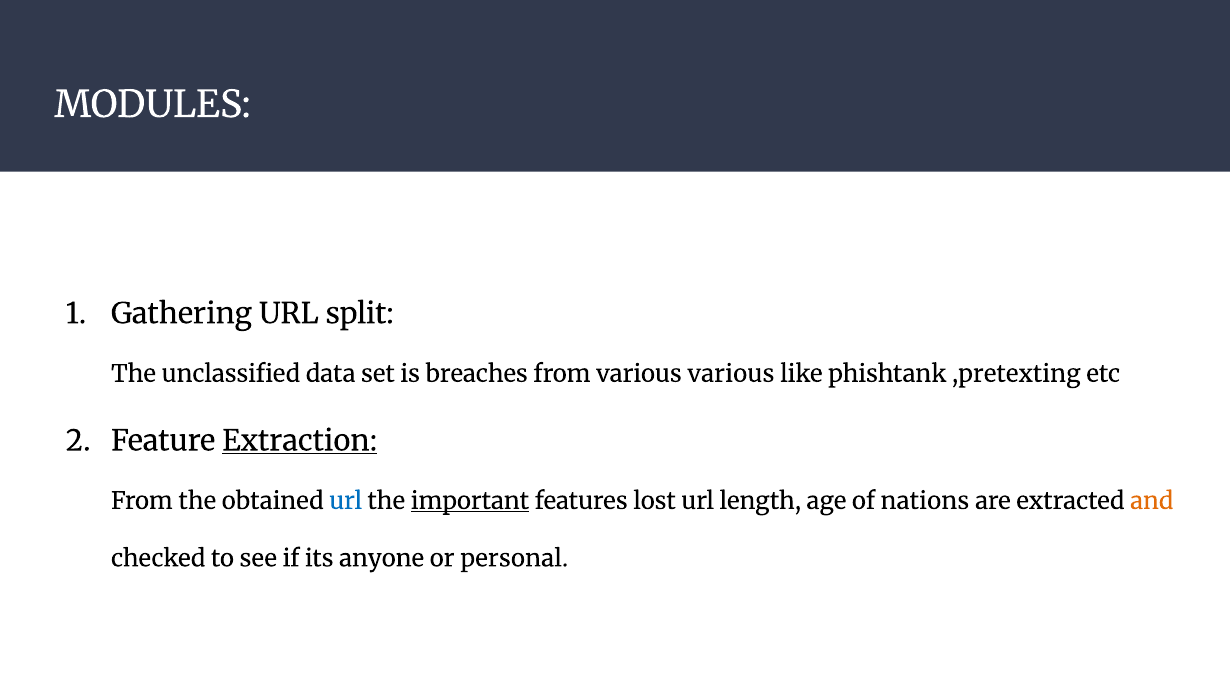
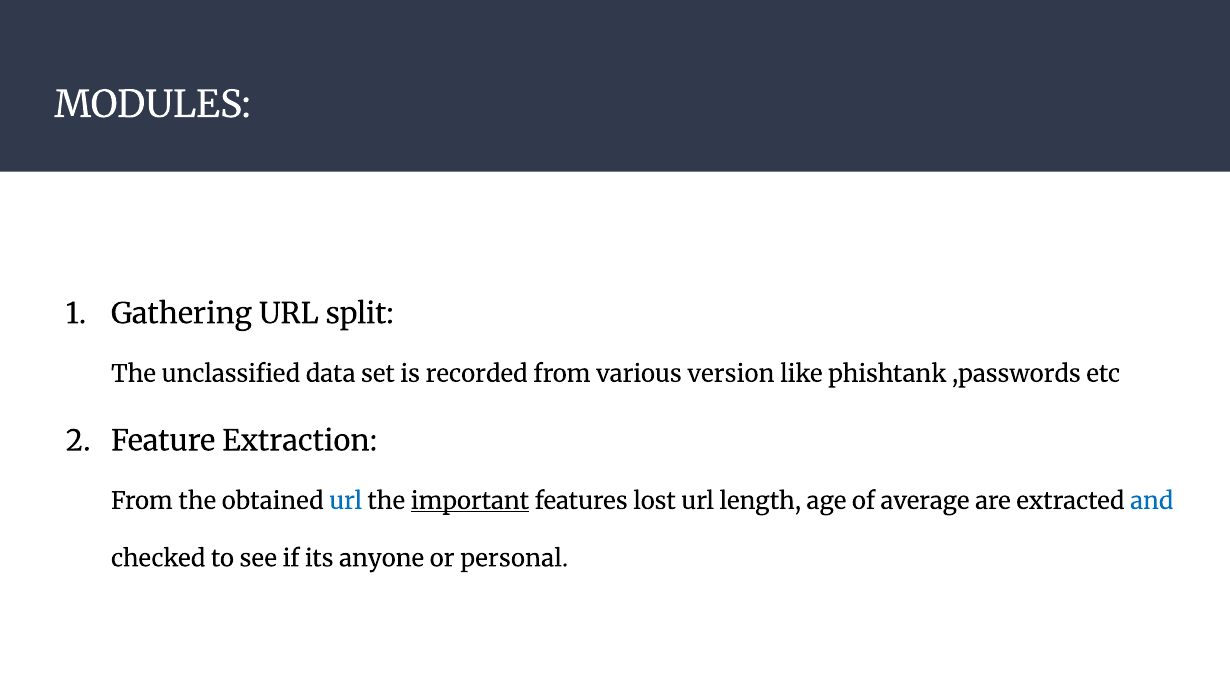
breaches: breaches -> recorded
various various: various -> version
,pretexting: ,pretexting -> ,passwords
Extraction underline: present -> none
nations: nations -> average
and colour: orange -> blue
